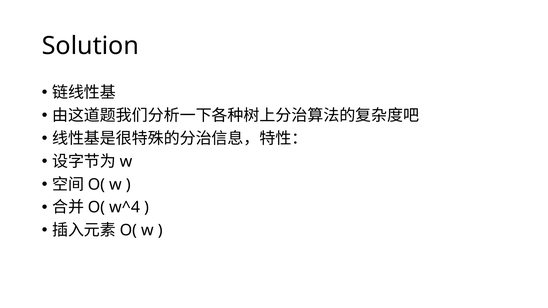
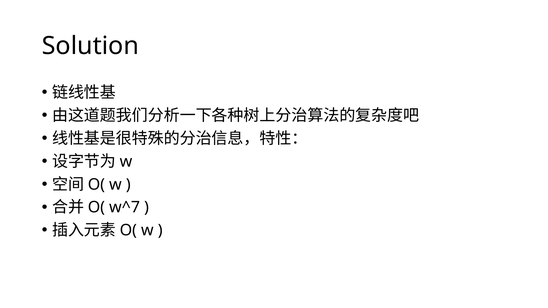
w^4: w^4 -> w^7
